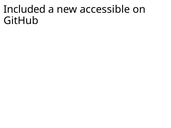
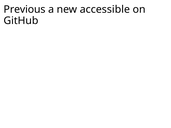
Included: Included -> Previous
